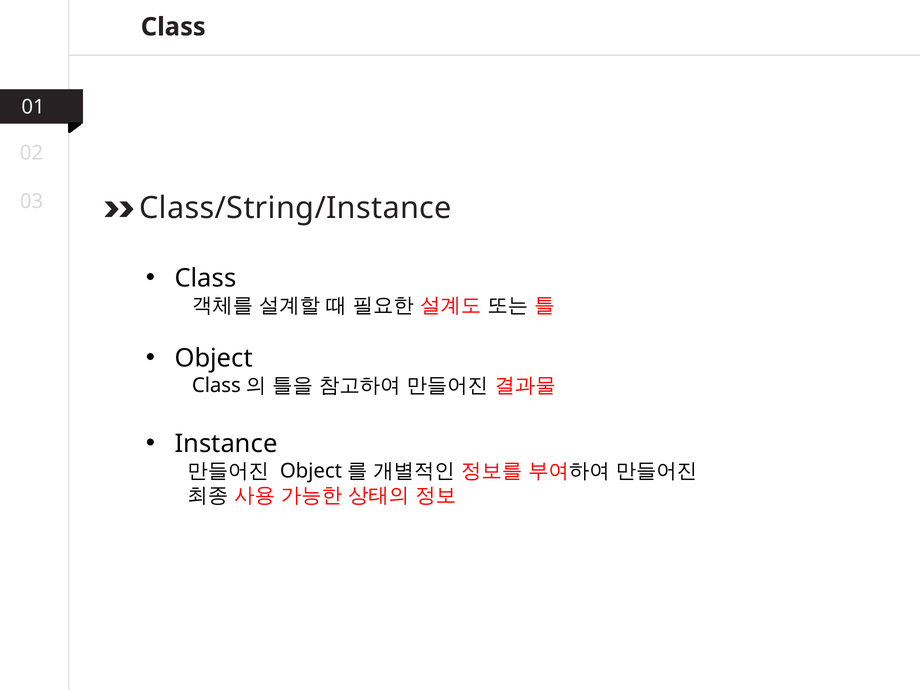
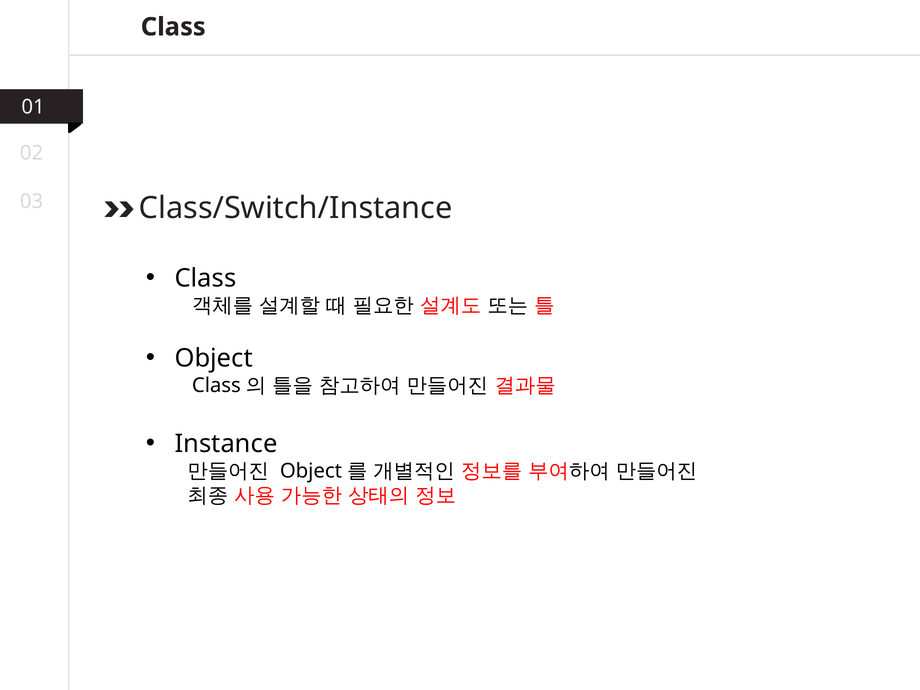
Class/String/Instance: Class/String/Instance -> Class/Switch/Instance
